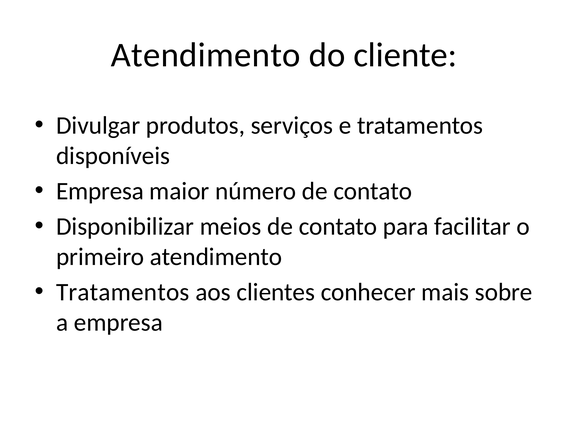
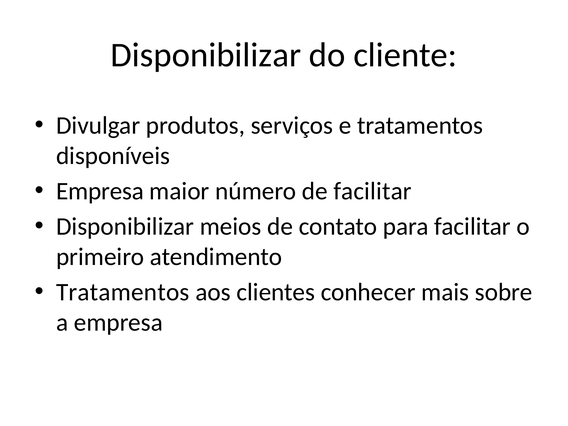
Atendimento at (206, 55): Atendimento -> Disponibilizar
número de contato: contato -> facilitar
